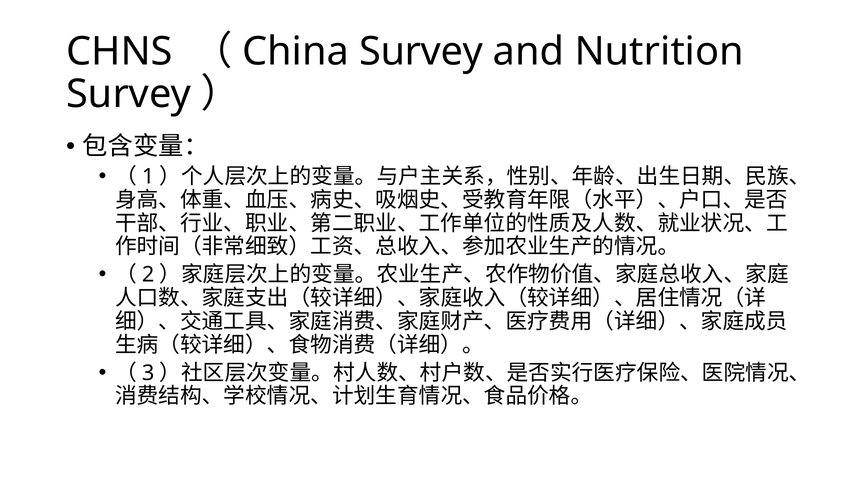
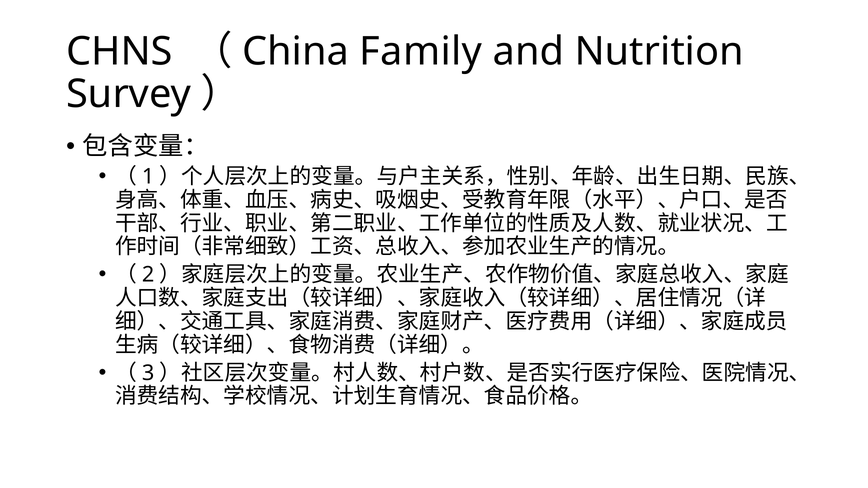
Survey at (421, 51): Survey -> Family
